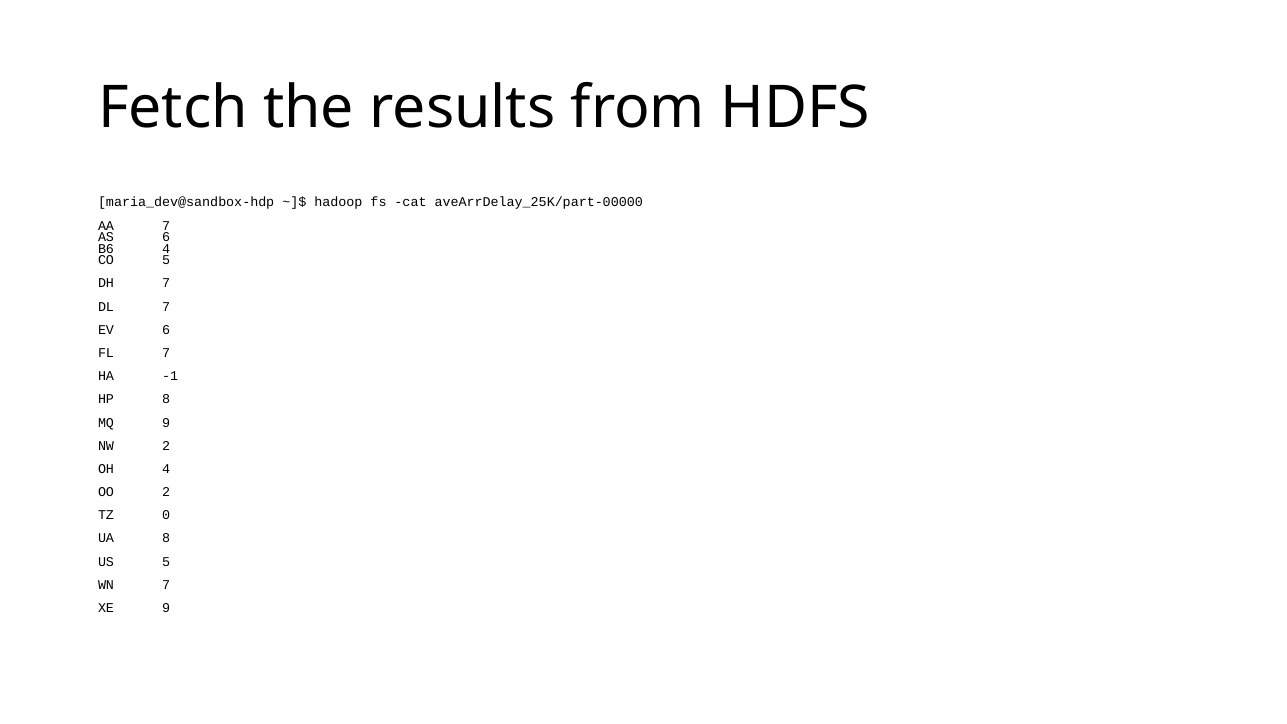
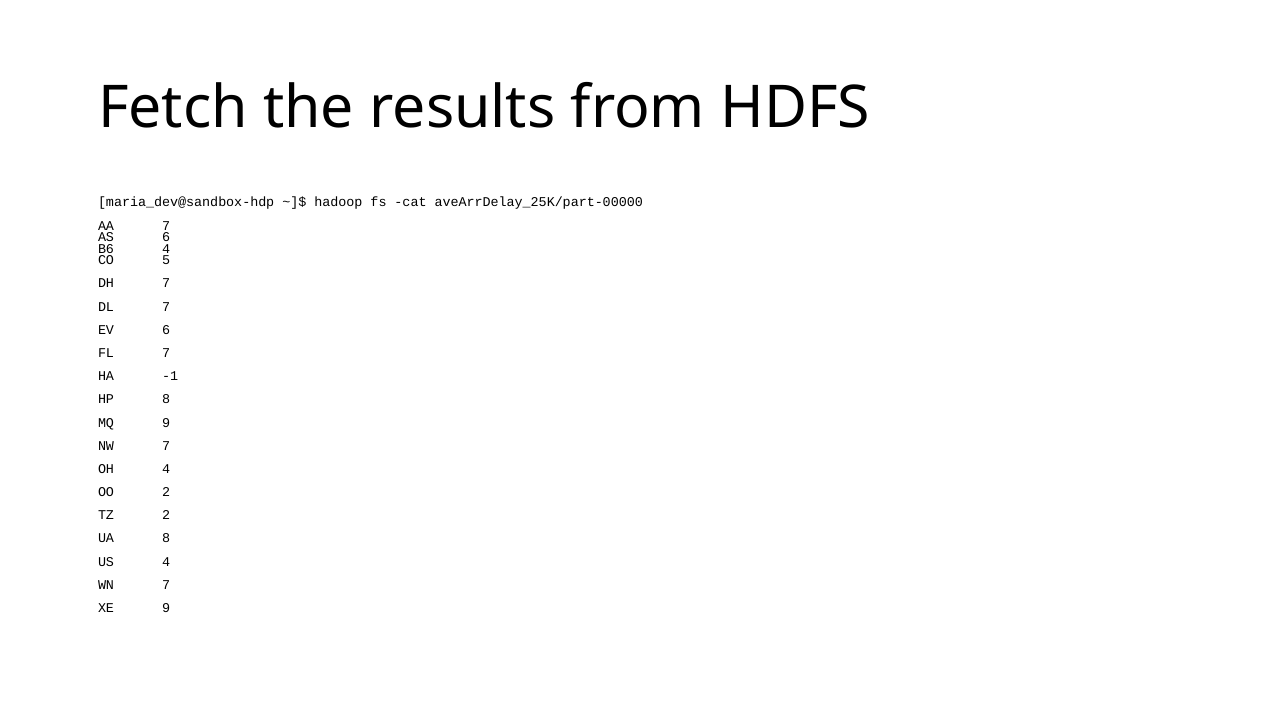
NW 2: 2 -> 7
TZ 0: 0 -> 2
US 5: 5 -> 4
